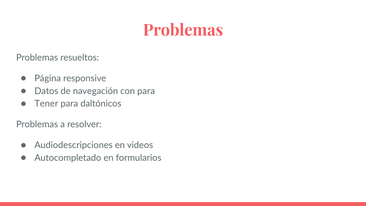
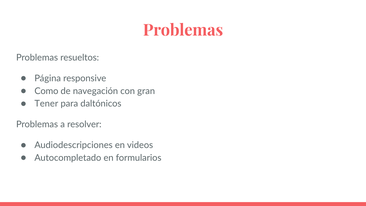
Datos: Datos -> Como
con para: para -> gran
